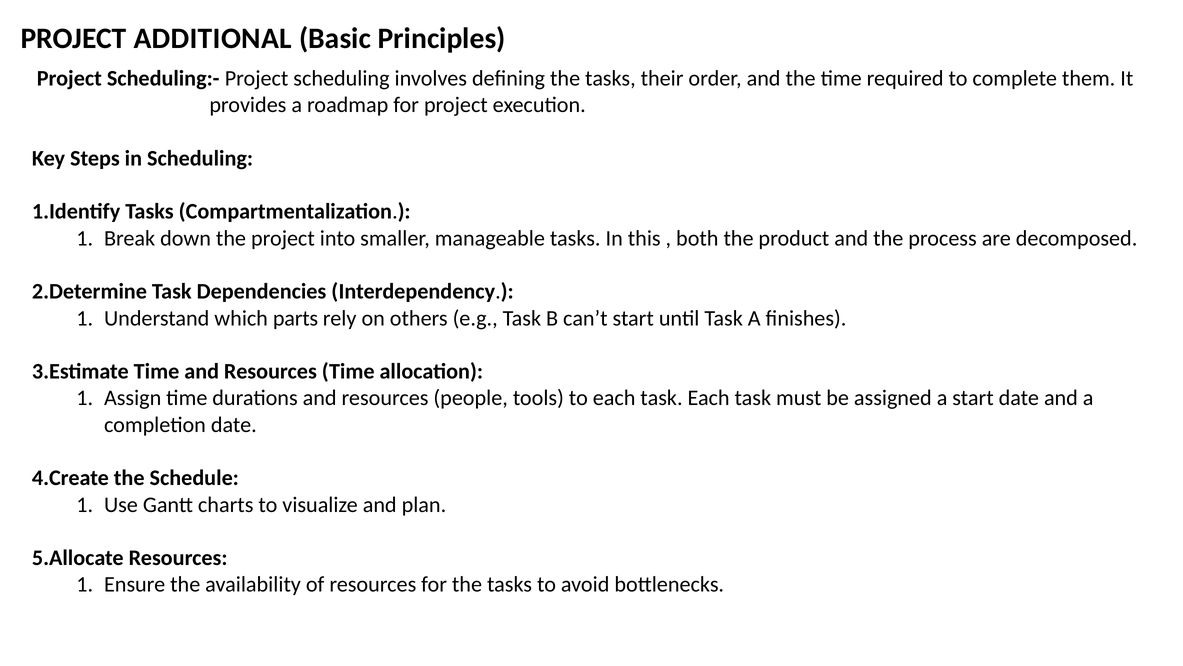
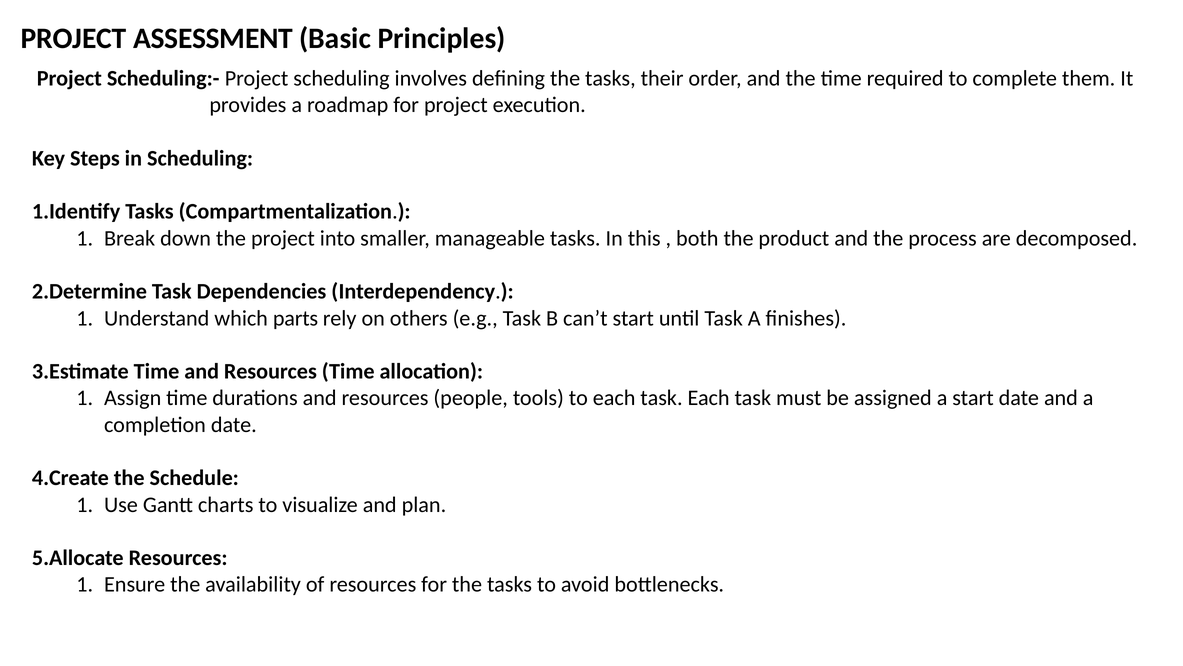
ADDITIONAL: ADDITIONAL -> ASSESSMENT
